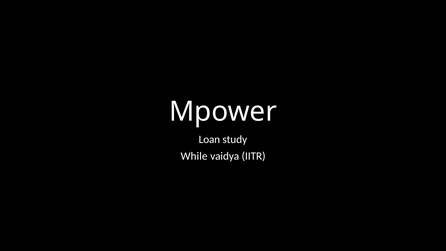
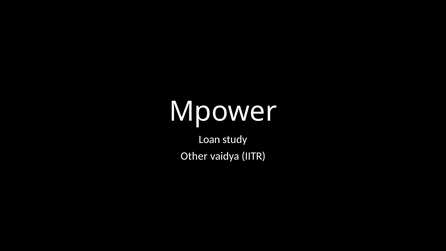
While: While -> Other
